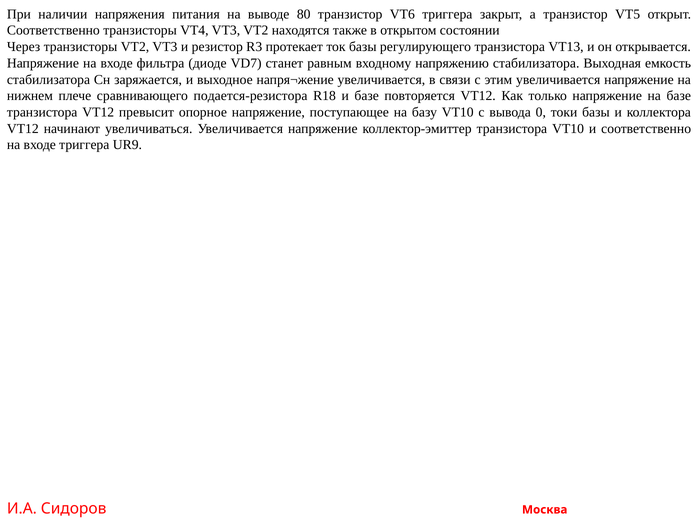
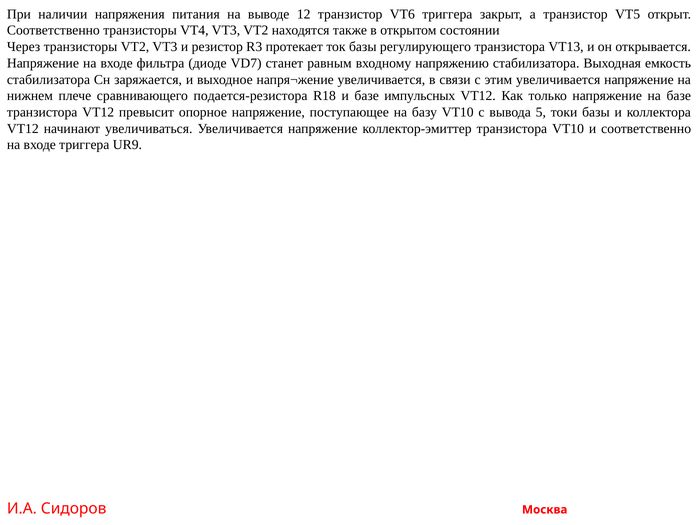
80: 80 -> 12
повторяется: повторяется -> импульсных
0: 0 -> 5
